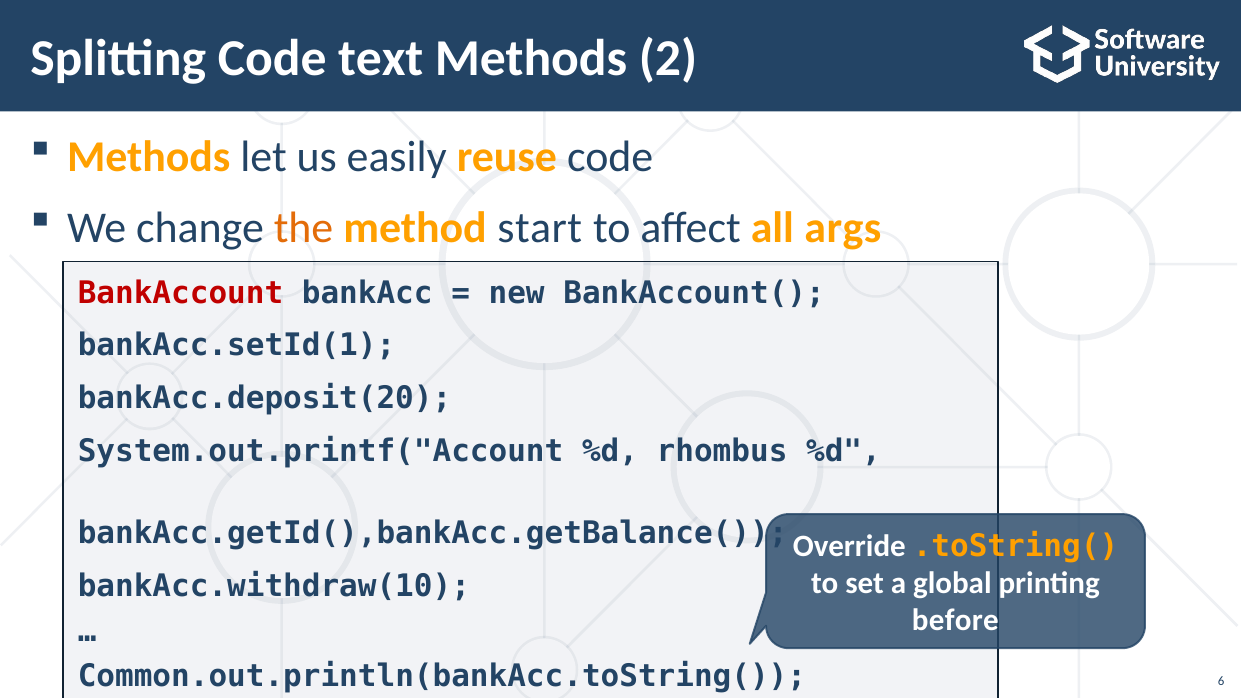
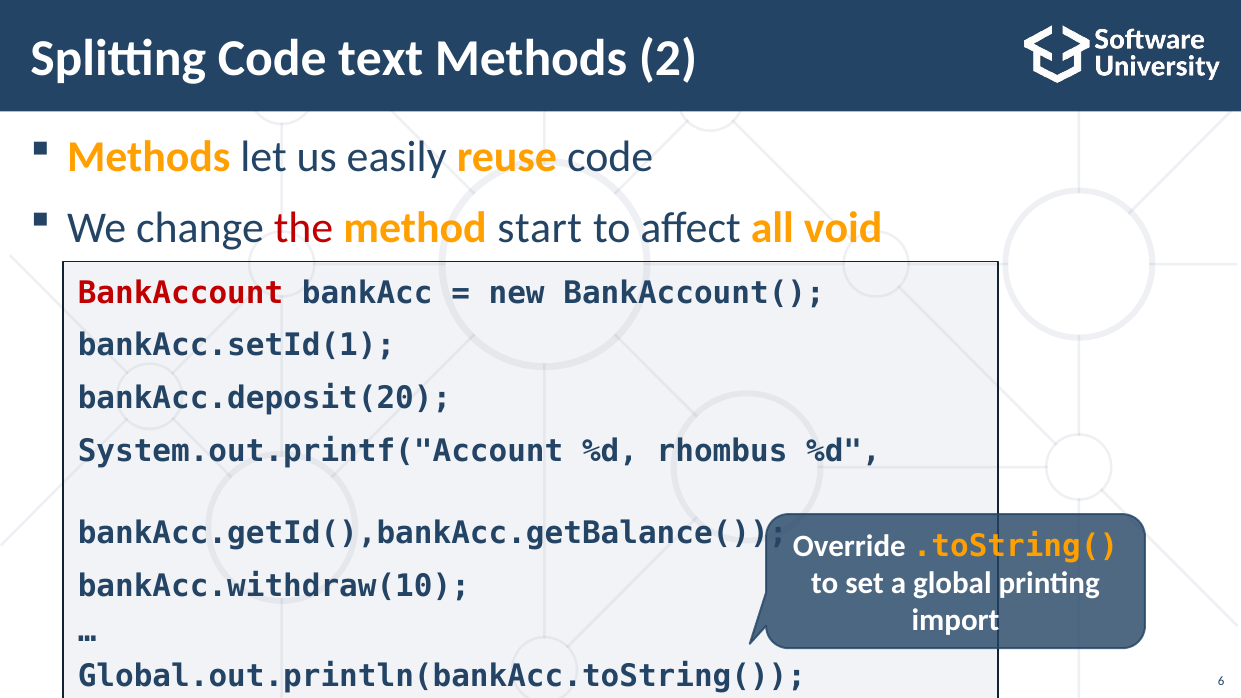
the colour: orange -> red
args: args -> void
before: before -> import
Common.out.println(bankAcc.toString(: Common.out.println(bankAcc.toString( -> Global.out.println(bankAcc.toString(
